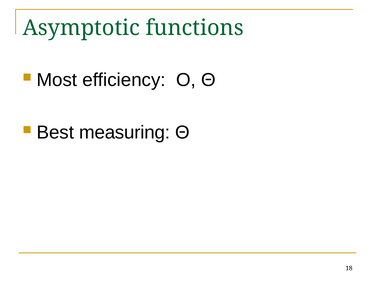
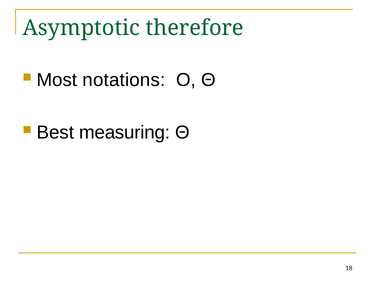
functions: functions -> therefore
efficiency: efficiency -> notations
